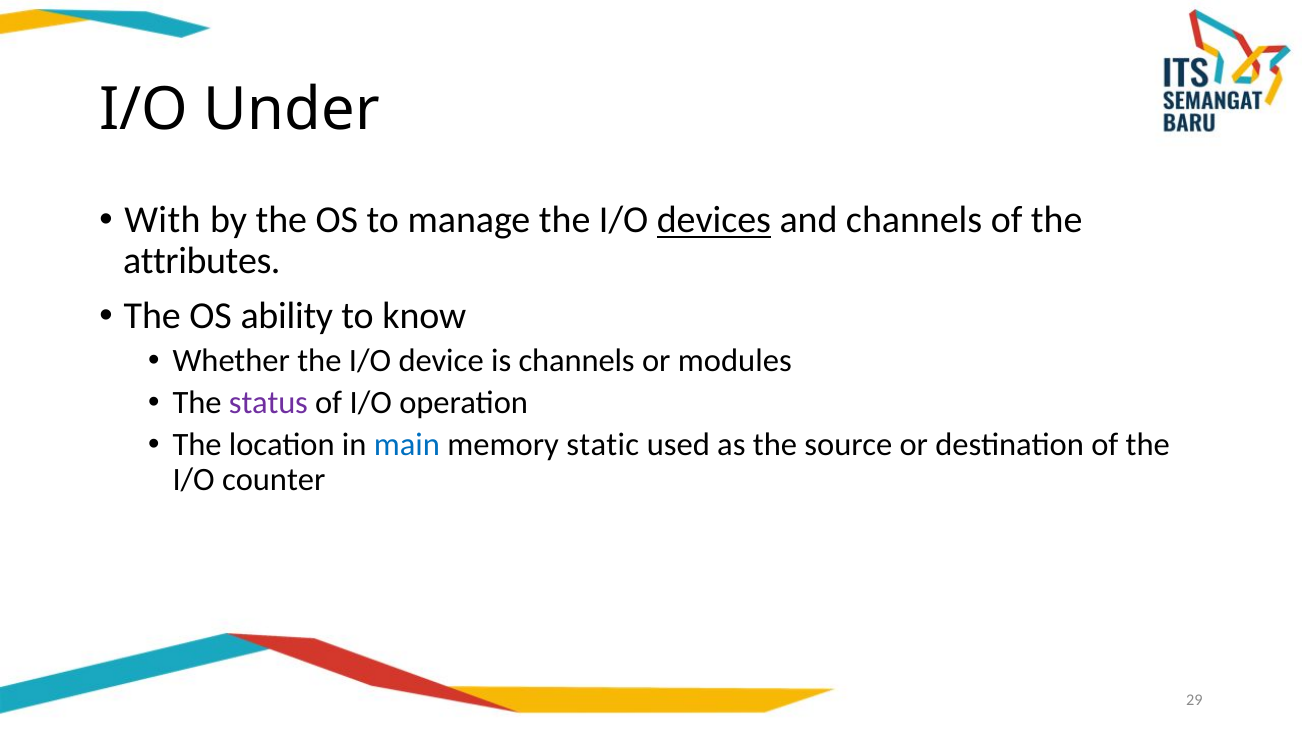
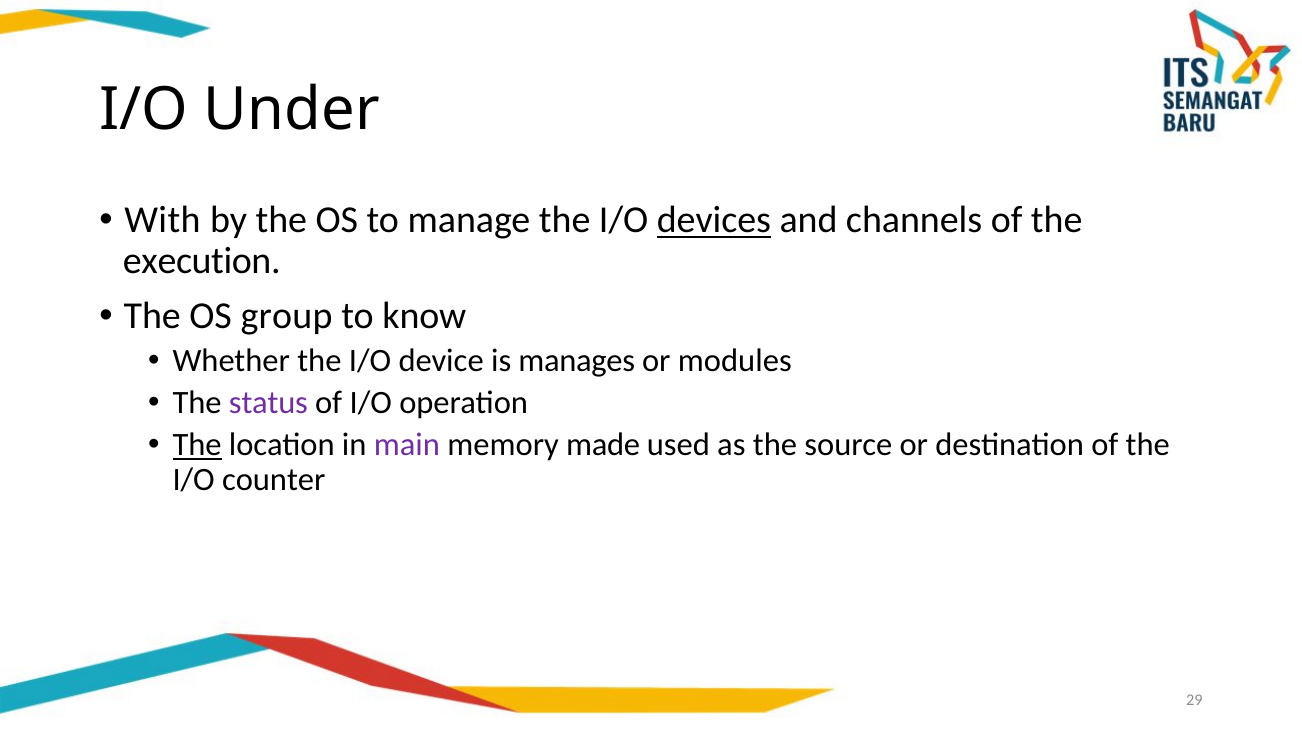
attributes: attributes -> execution
ability: ability -> group
is channels: channels -> manages
The at (197, 444) underline: none -> present
main colour: blue -> purple
static: static -> made
